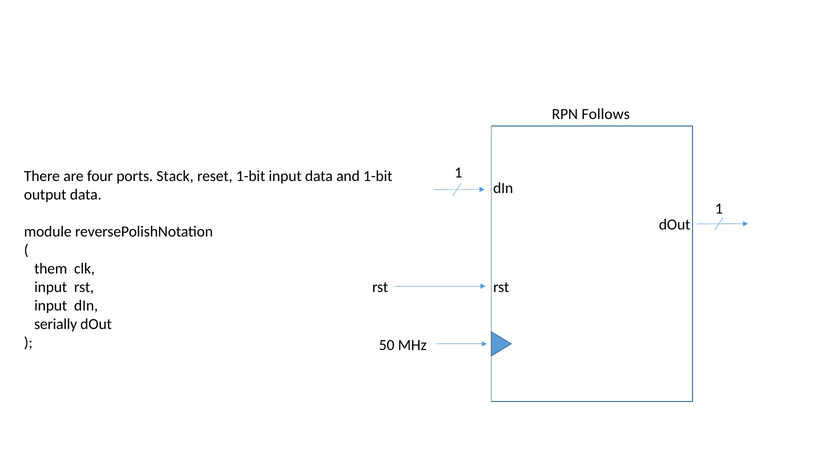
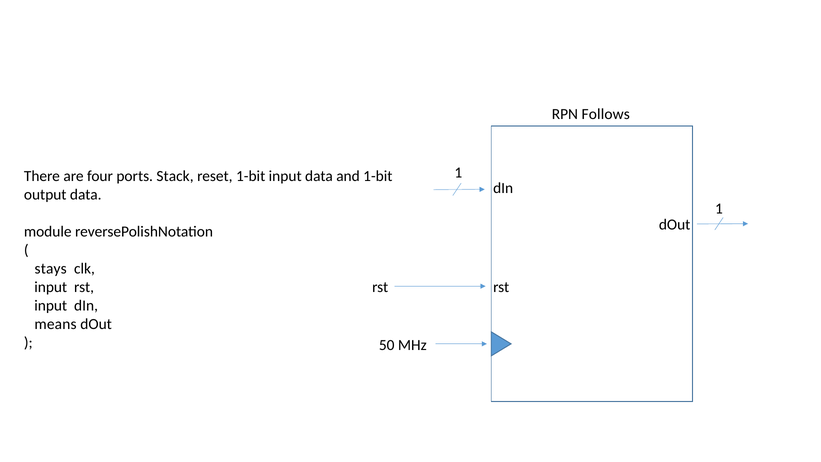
them: them -> stays
serially: serially -> means
